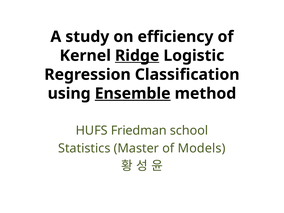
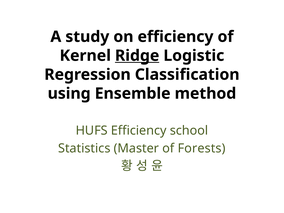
Ensemble underline: present -> none
HUFS Friedman: Friedman -> Efficiency
Models: Models -> Forests
